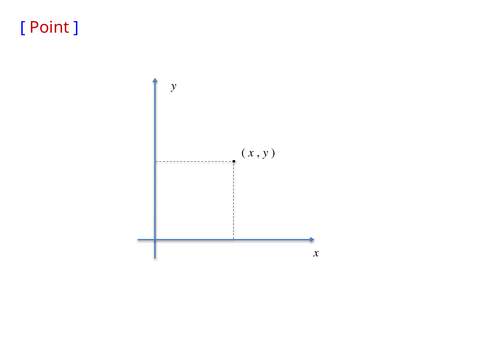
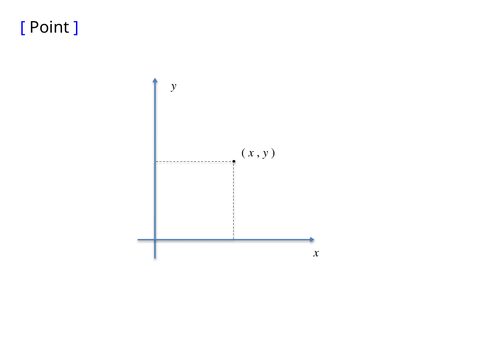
Point colour: red -> black
